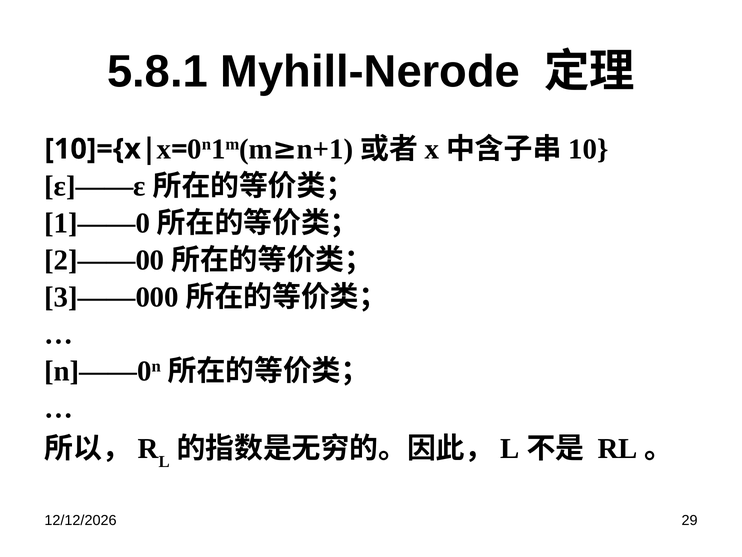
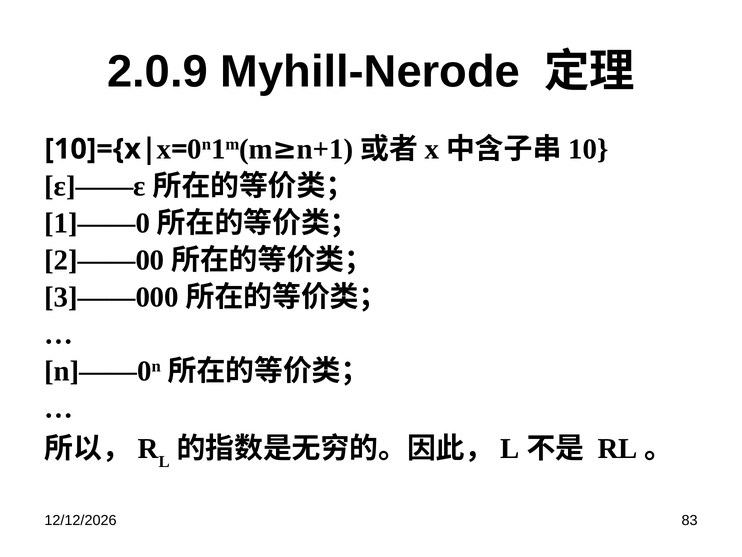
5.8.1: 5.8.1 -> 2.0.9
29: 29 -> 83
